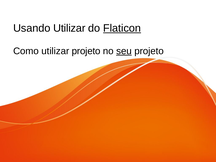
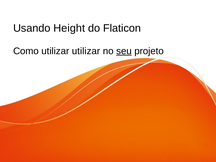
Usando Utilizar: Utilizar -> Height
Flaticon underline: present -> none
utilizar projeto: projeto -> utilizar
